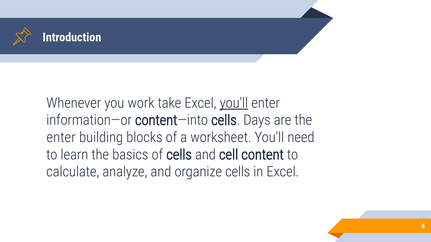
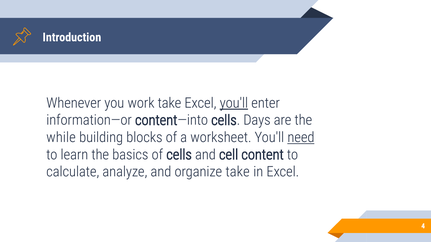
enter at (61, 138): enter -> while
need underline: none -> present
organize cells: cells -> take
